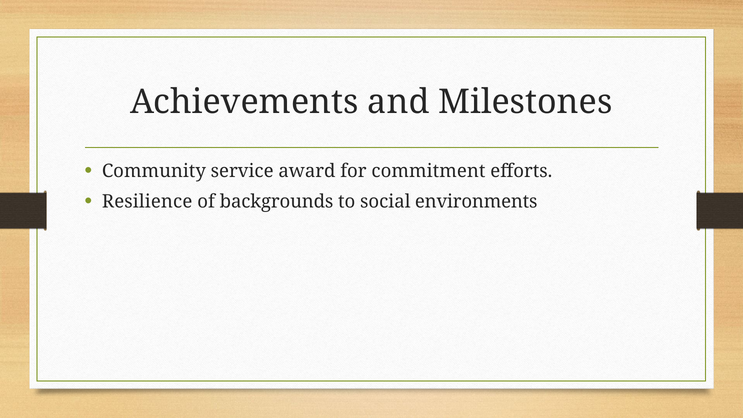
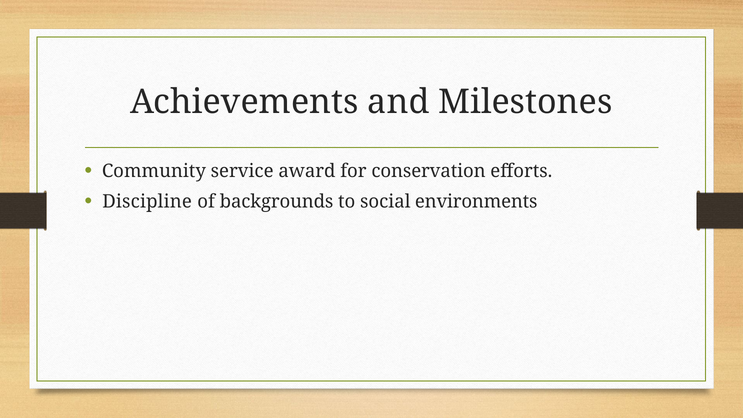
commitment: commitment -> conservation
Resilience: Resilience -> Discipline
